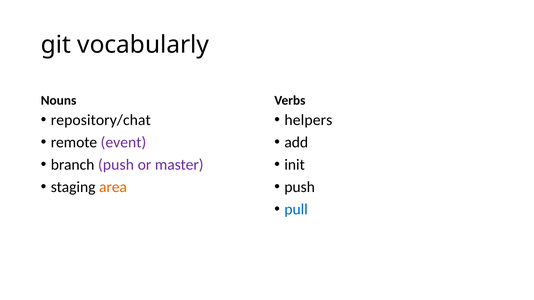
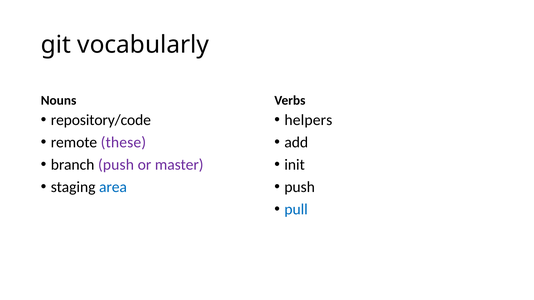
repository/chat: repository/chat -> repository/code
event: event -> these
area colour: orange -> blue
